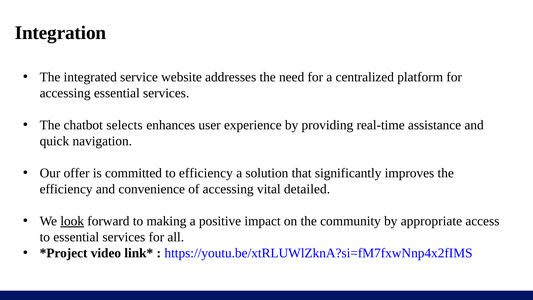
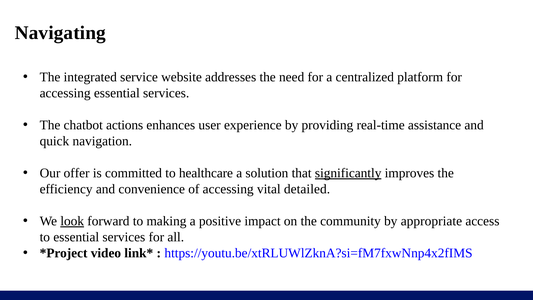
Integration: Integration -> Navigating
selects: selects -> actions
to efficiency: efficiency -> healthcare
significantly underline: none -> present
